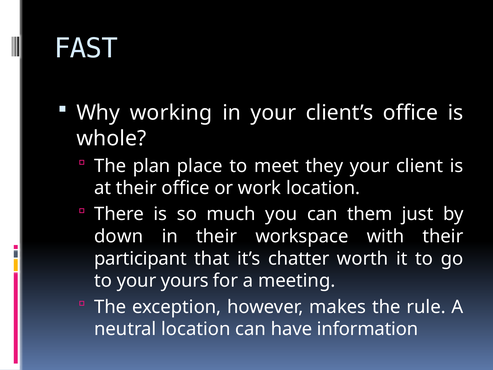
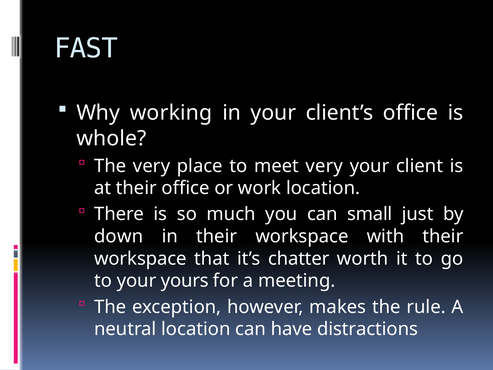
The plan: plan -> very
meet they: they -> very
them: them -> small
participant at (140, 258): participant -> workspace
information: information -> distractions
